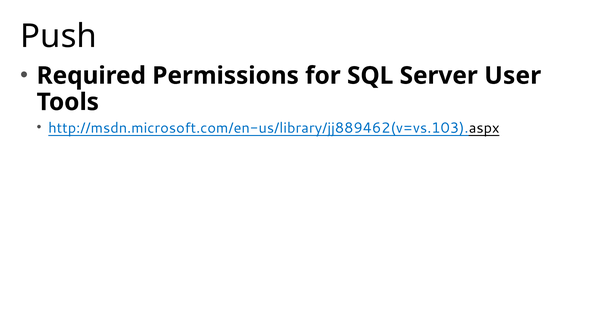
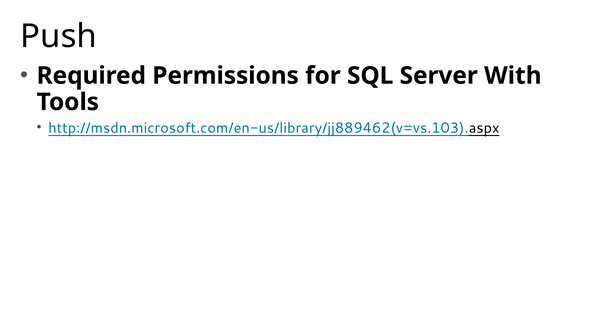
User: User -> With
